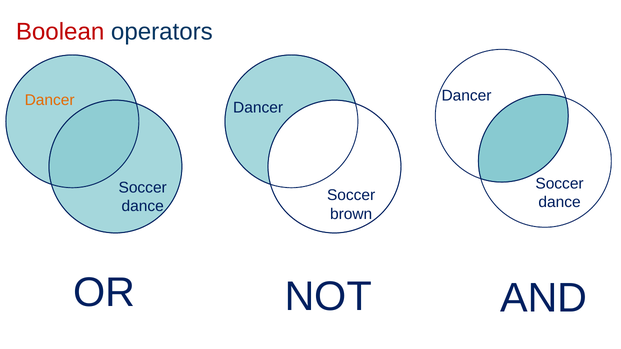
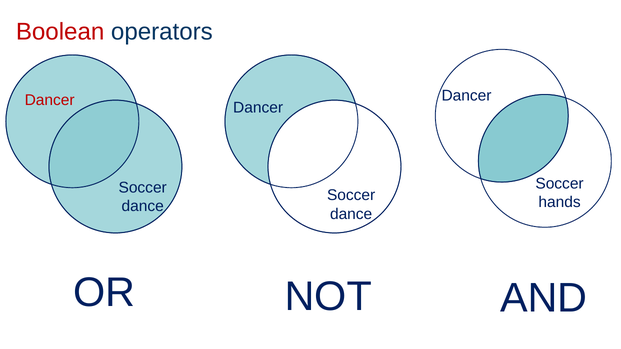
Dancer at (50, 100) colour: orange -> red
dance at (560, 202): dance -> hands
brown at (351, 214): brown -> dance
